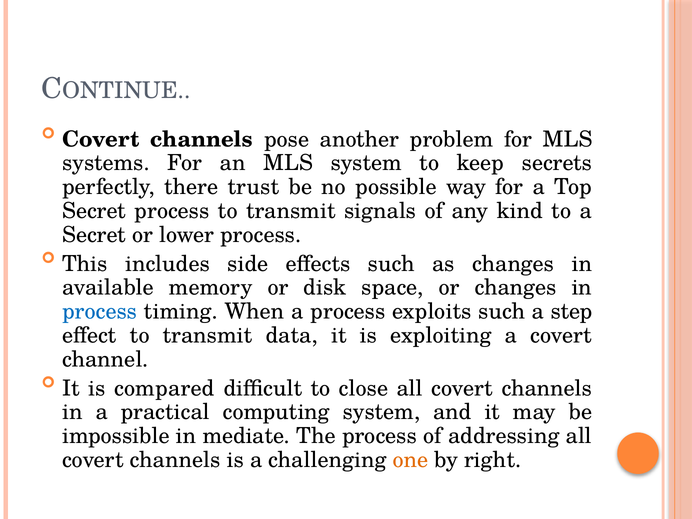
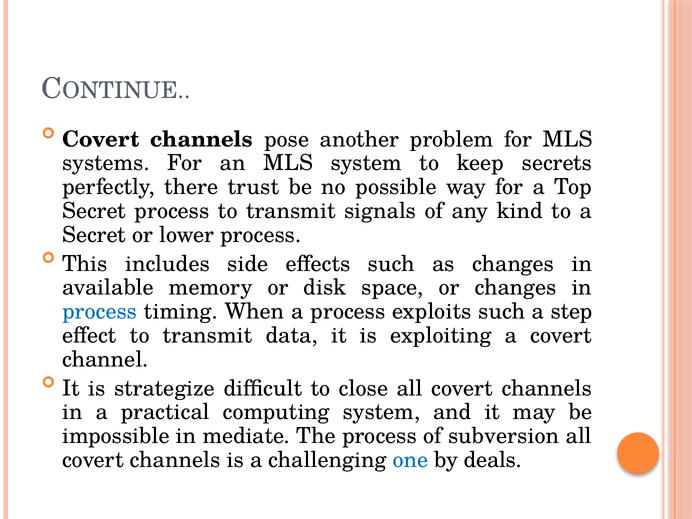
compared: compared -> strategize
addressing: addressing -> subversion
one colour: orange -> blue
right: right -> deals
